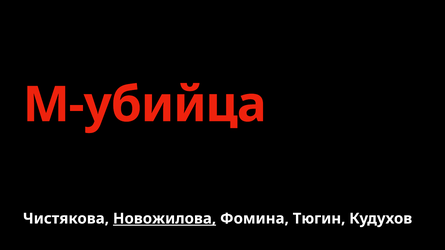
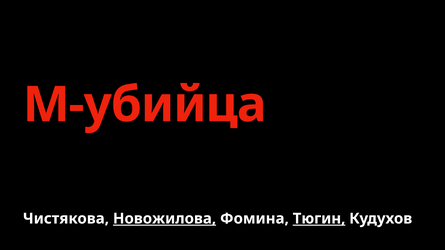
Тюгин underline: none -> present
